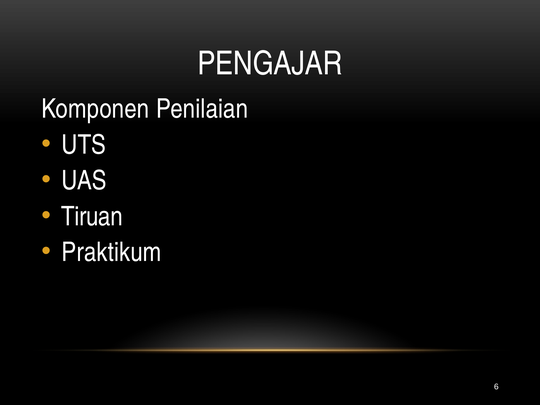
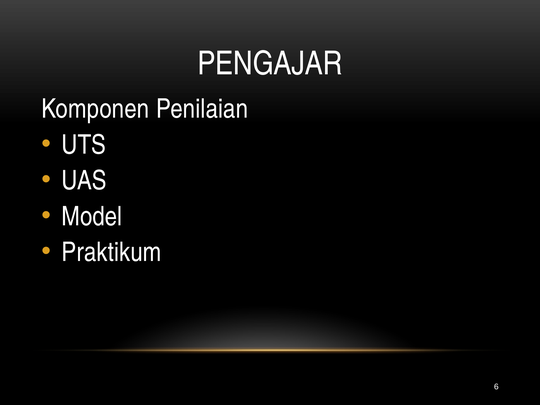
Tiruan: Tiruan -> Model
